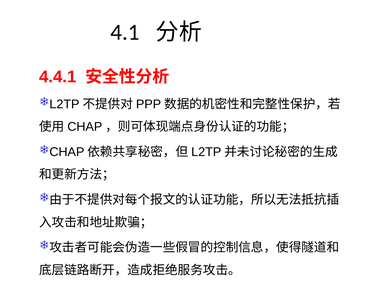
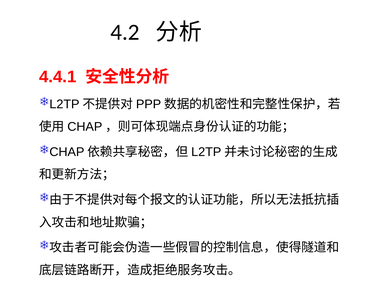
4.1: 4.1 -> 4.2
